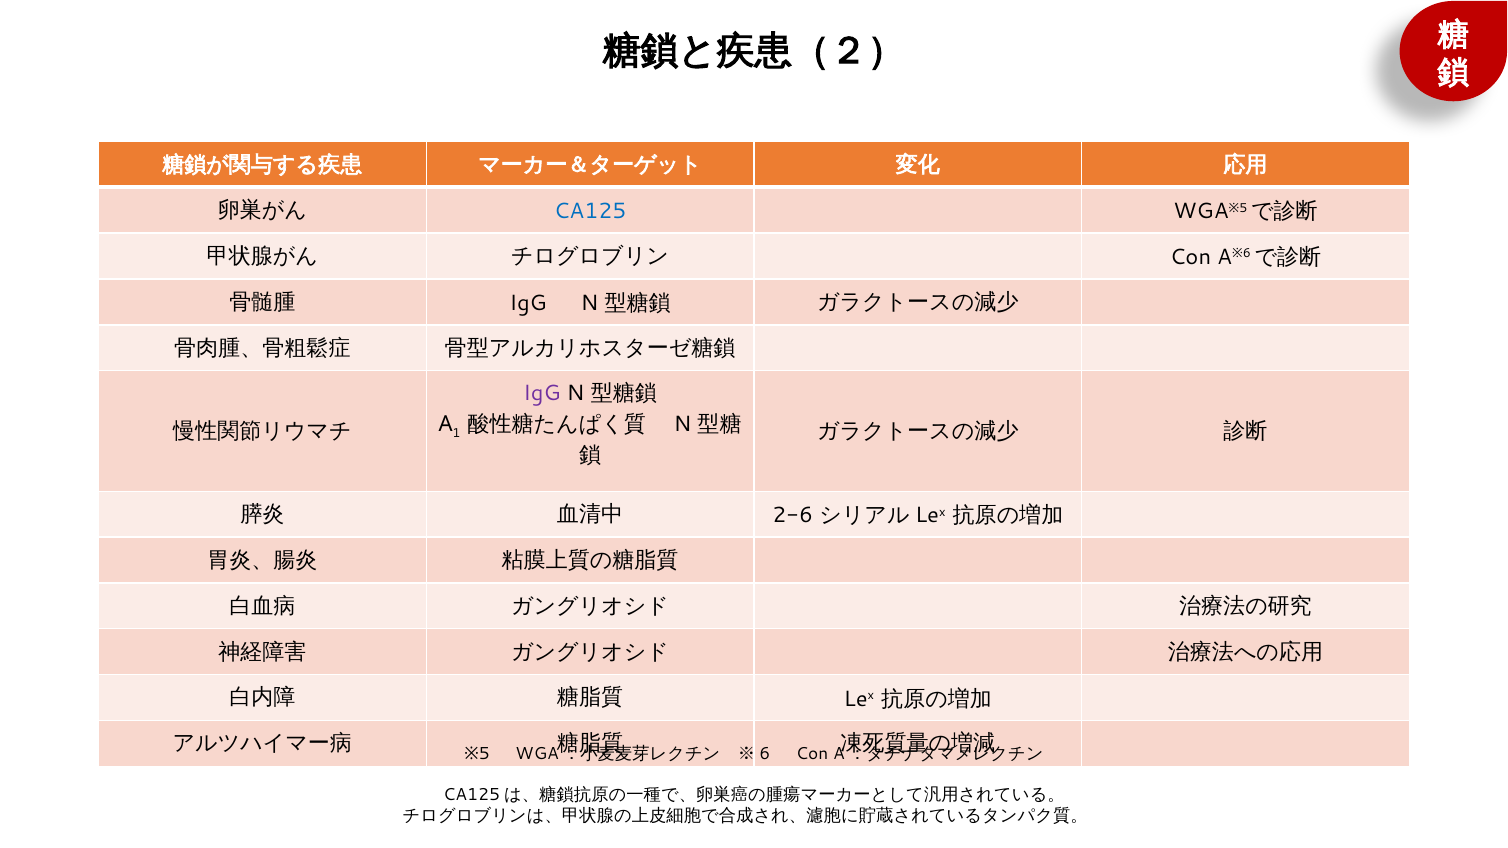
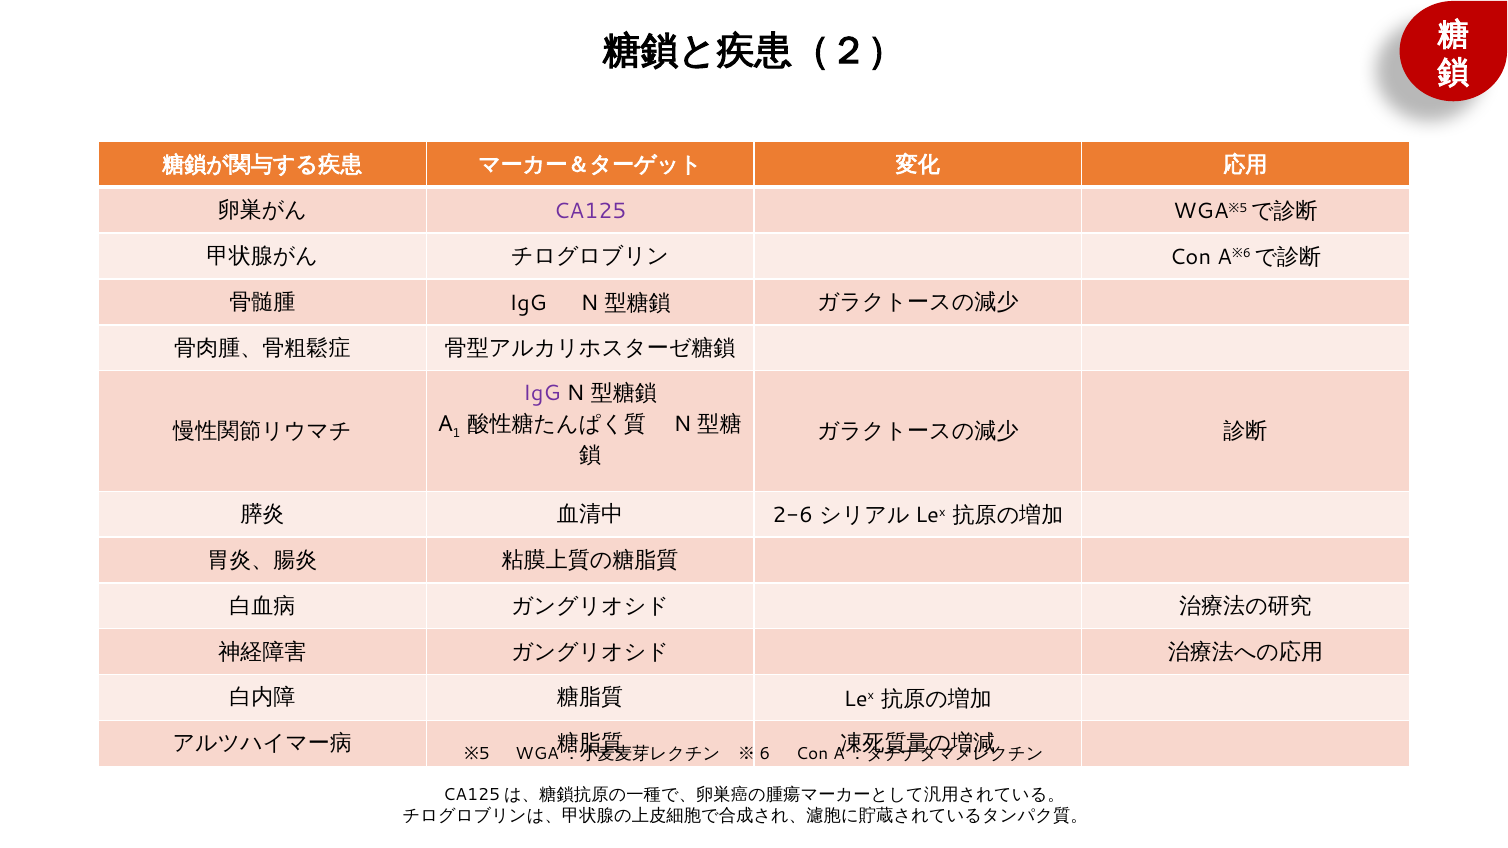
CA125 colour: blue -> purple
